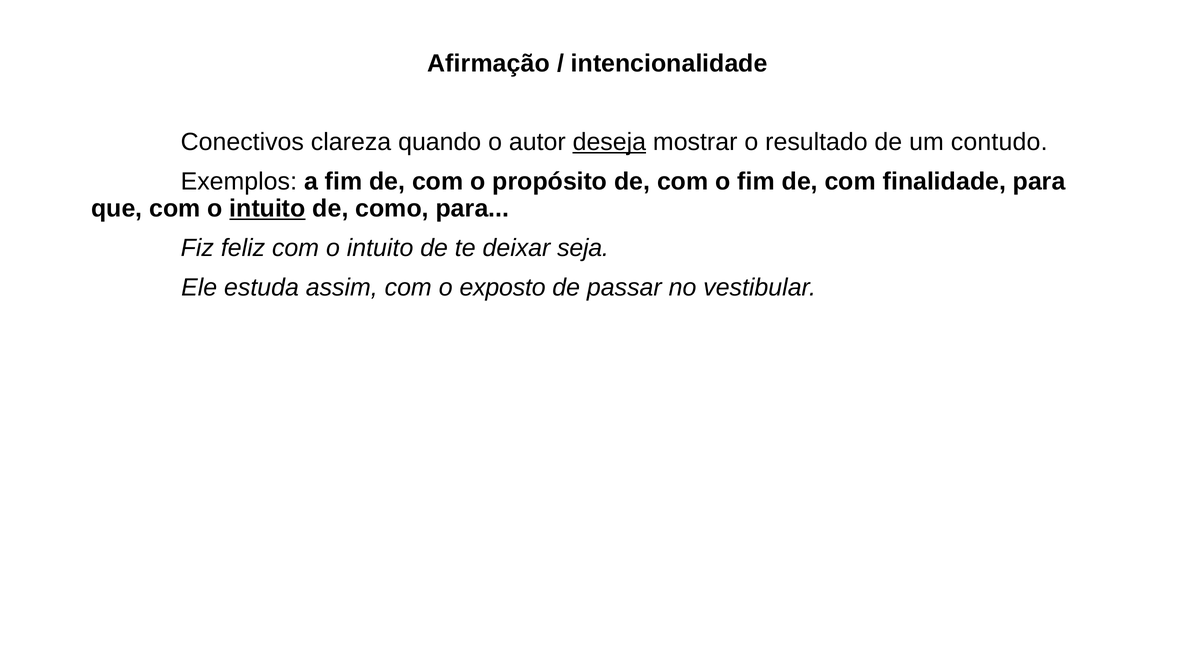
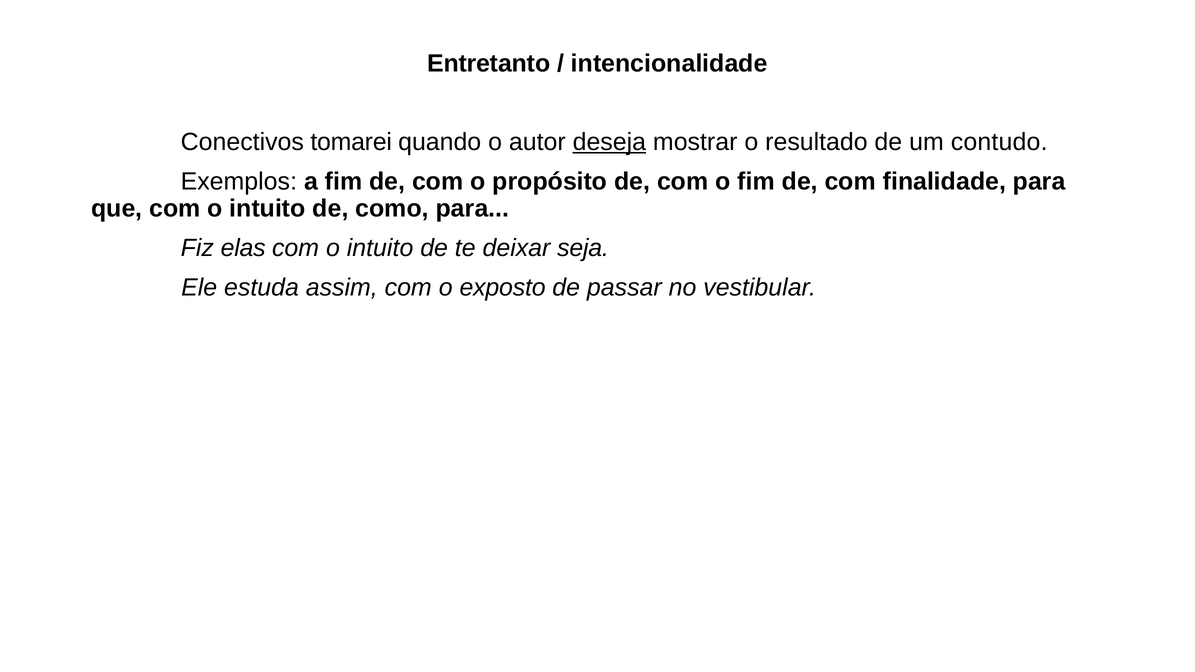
Afirmação: Afirmação -> Entretanto
clareza: clareza -> tomarei
intuito at (267, 209) underline: present -> none
feliz: feliz -> elas
